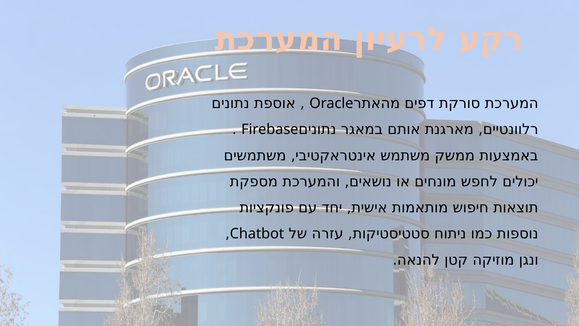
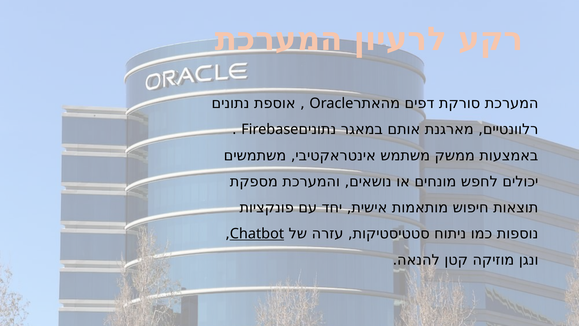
Chatbot underline: none -> present
